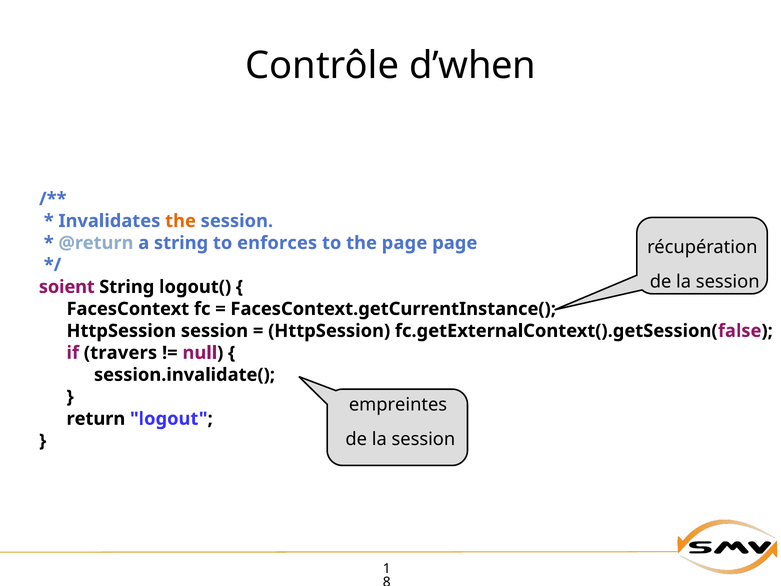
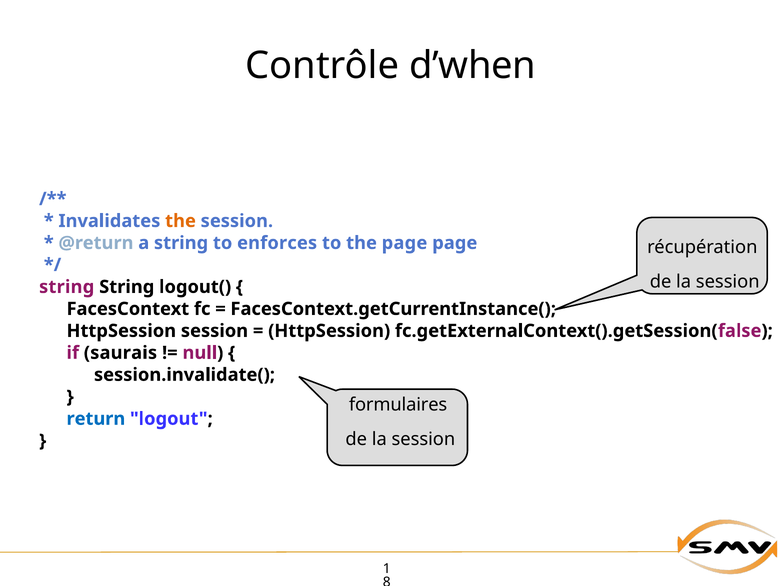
soient at (67, 287): soient -> string
travers: travers -> saurais
empreintes: empreintes -> formulaires
return colour: black -> blue
